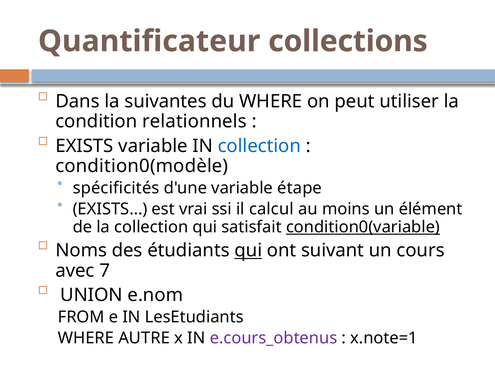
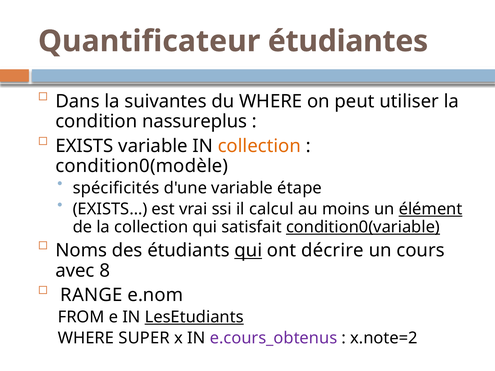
collections: collections -> étudiantes
relationnels: relationnels -> nassureplus
collection at (259, 146) colour: blue -> orange
élément underline: none -> present
suivant: suivant -> décrire
7: 7 -> 8
UNION: UNION -> RANGE
LesEtudiants underline: none -> present
AUTRE: AUTRE -> SUPER
x.note=1: x.note=1 -> x.note=2
